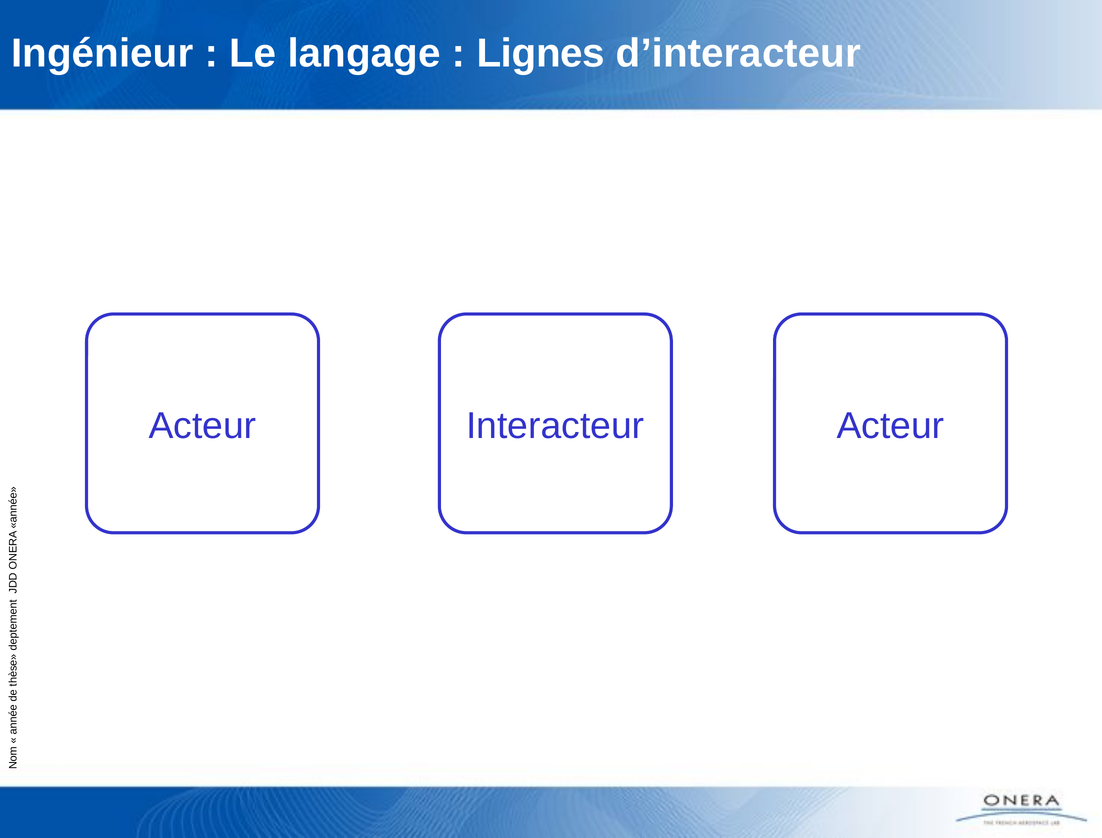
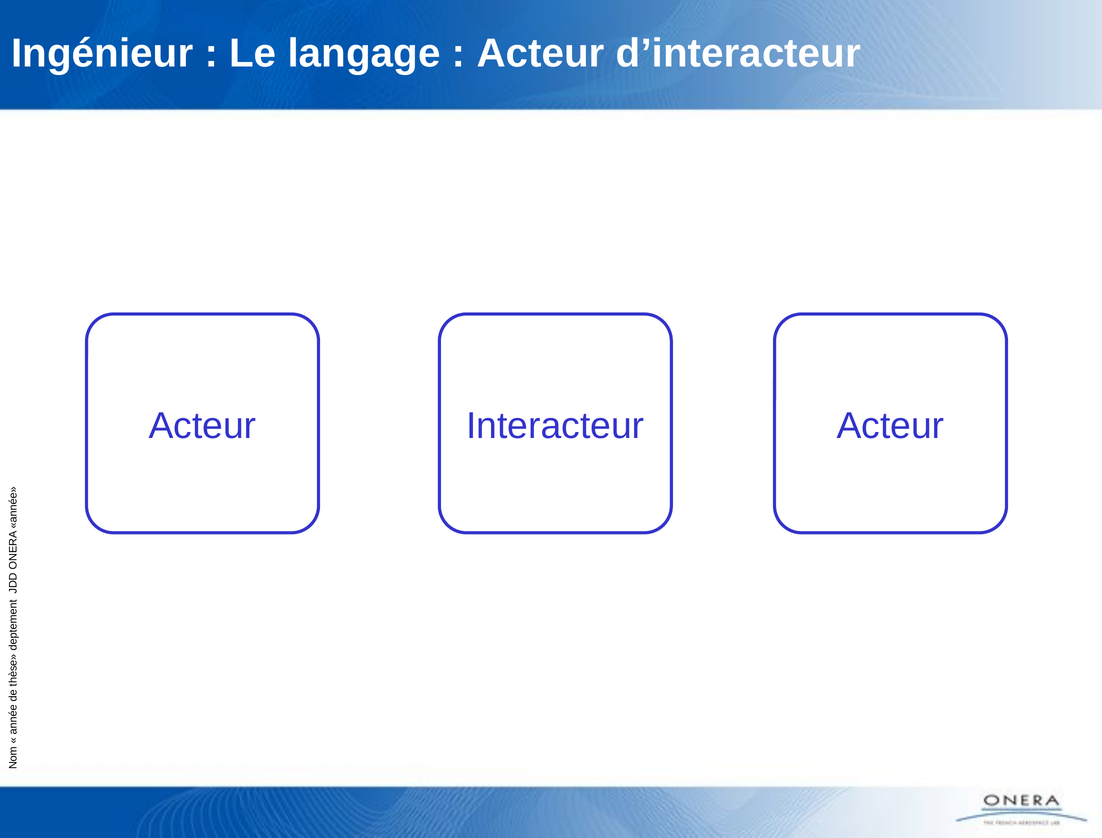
Lignes at (541, 53): Lignes -> Acteur
